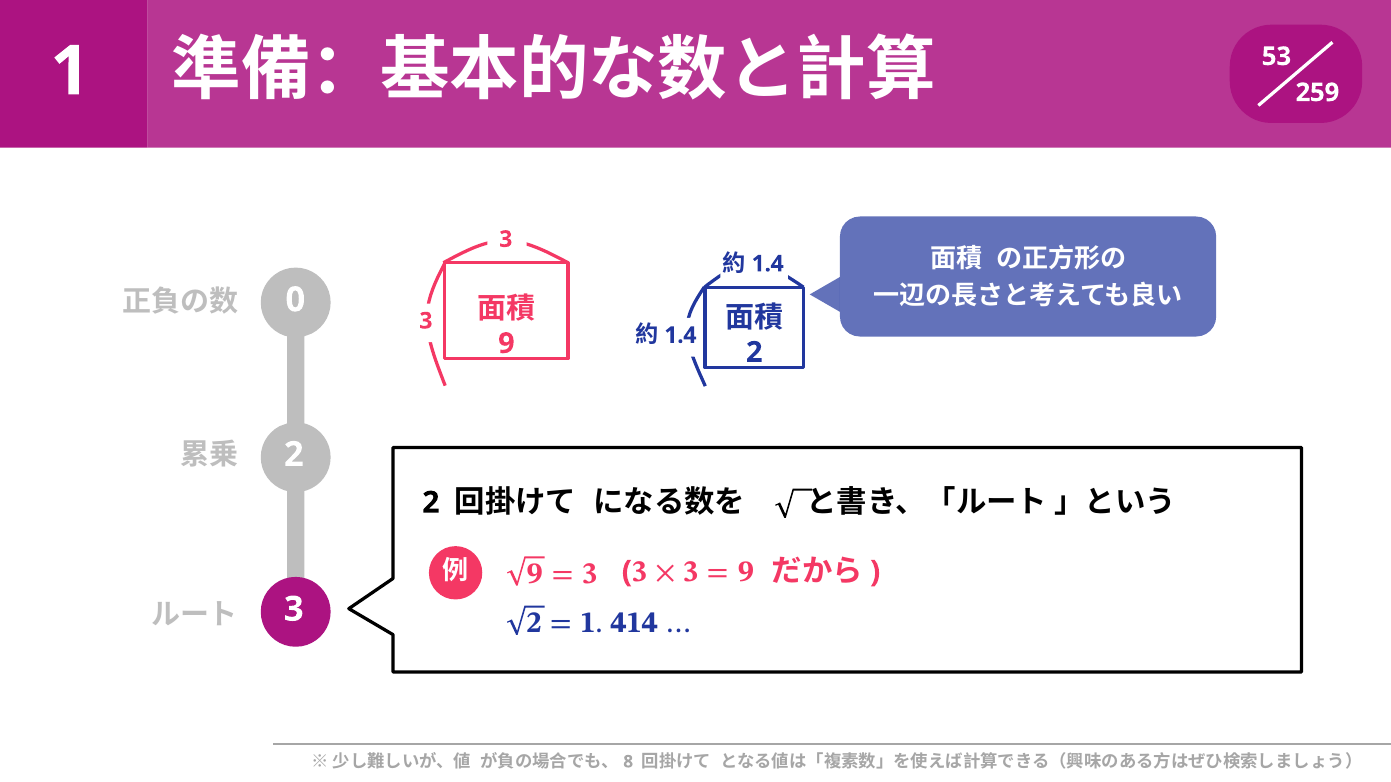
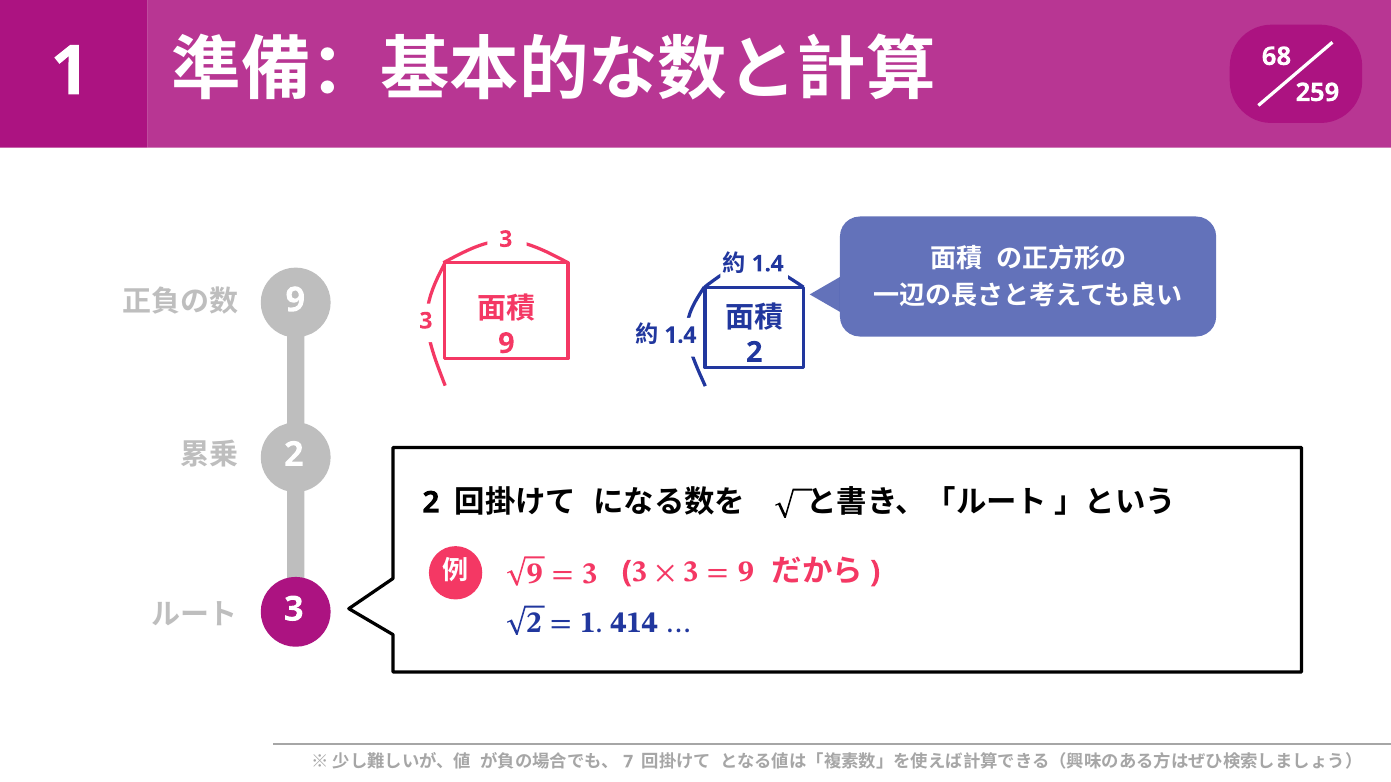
53: 53 -> 68
0 at (295, 300): 0 -> 9
8: 8 -> 7
